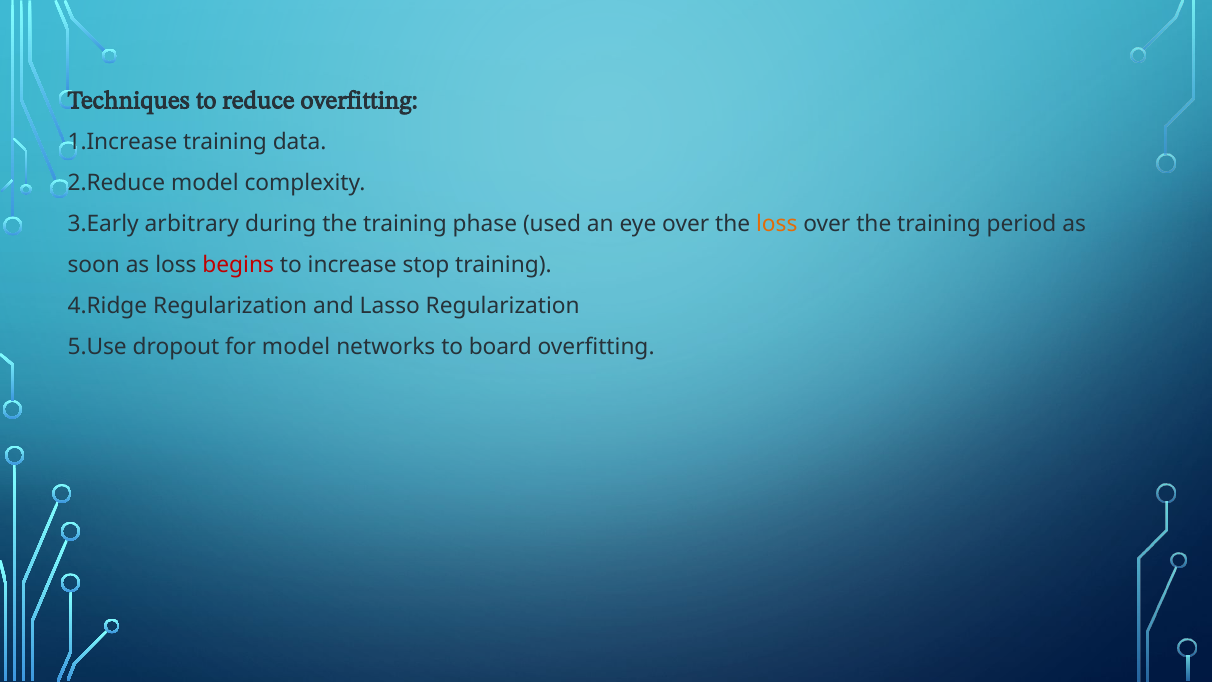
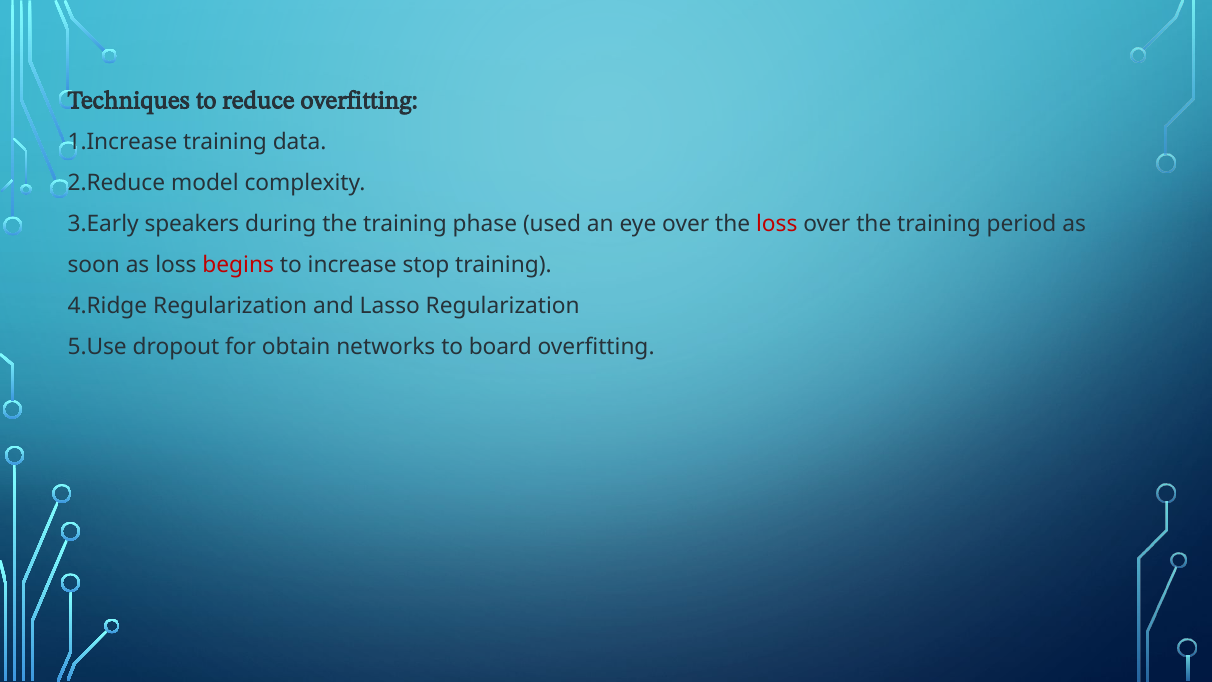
arbitrary: arbitrary -> speakers
loss at (777, 224) colour: orange -> red
for model: model -> obtain
